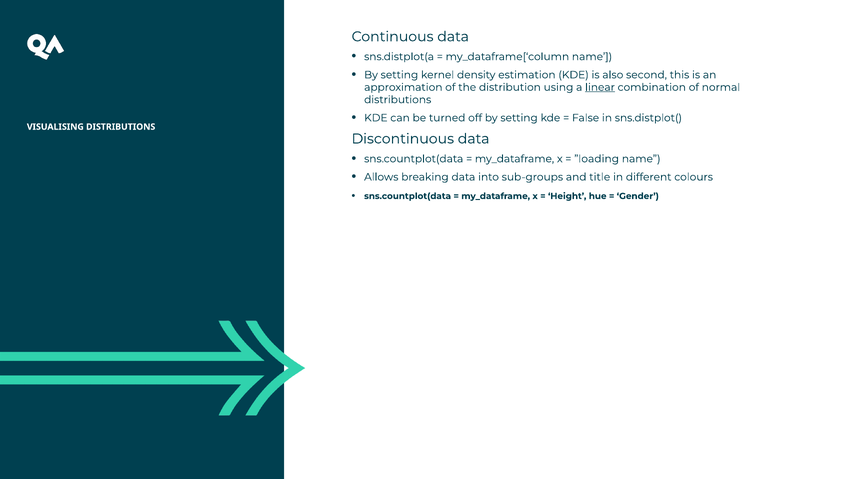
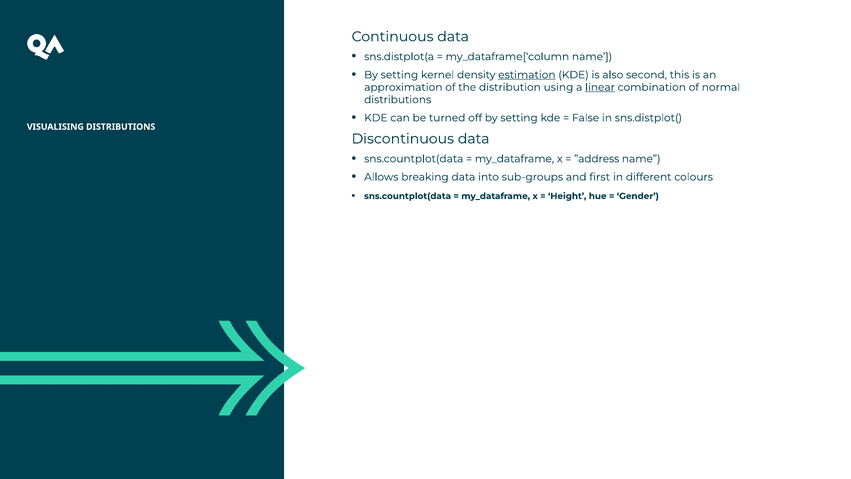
estimation underline: none -> present
”loading: ”loading -> ”address
title: title -> first
